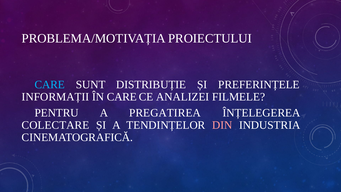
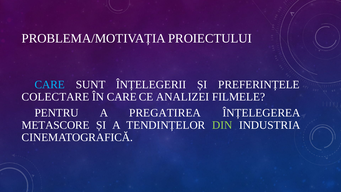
DISTRIBUȚIE: DISTRIBUȚIE -> ÎNȚELEGERII
INFORMAȚII: INFORMAȚII -> COLECTARE
COLECTARE: COLECTARE -> METASCORE
DIN colour: pink -> light green
